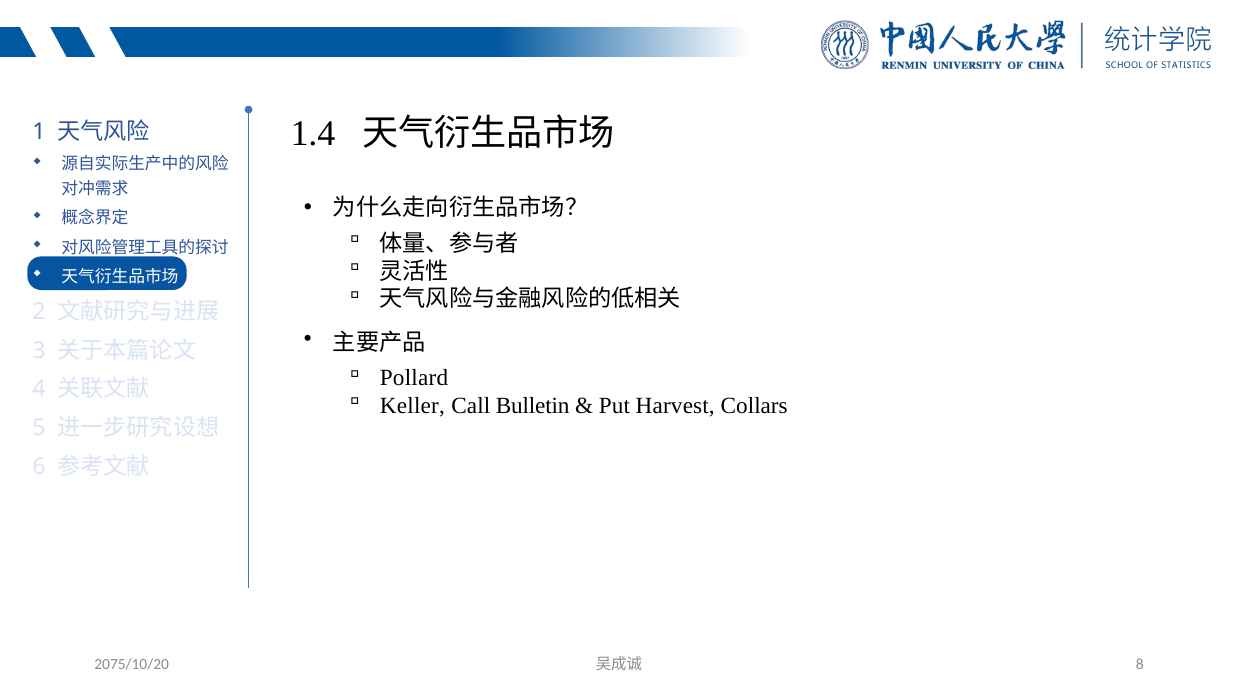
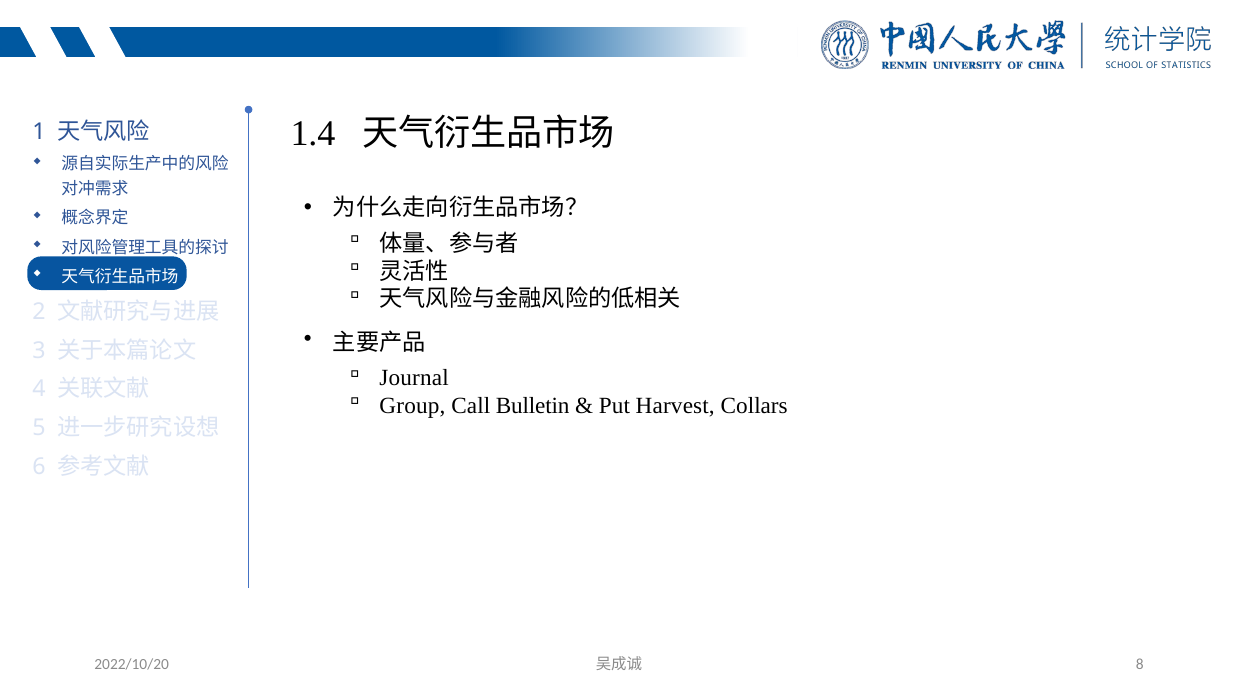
Pollard: Pollard -> Journal
Keller: Keller -> Group
2075/10/20: 2075/10/20 -> 2022/10/20
